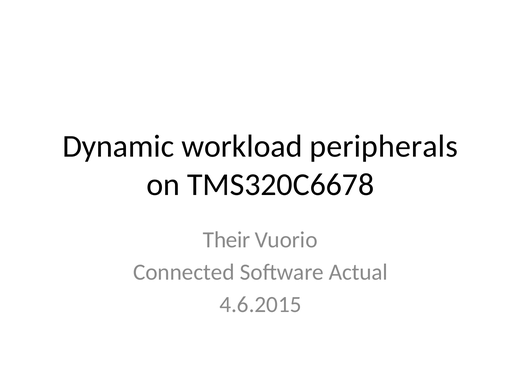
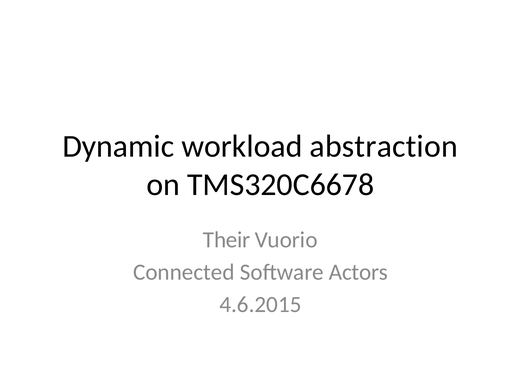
peripherals: peripherals -> abstraction
Actual: Actual -> Actors
